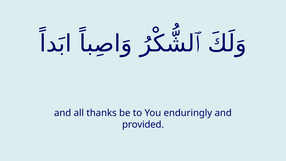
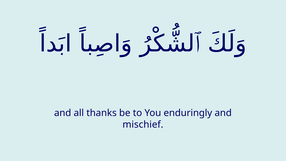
provided: provided -> mischief
